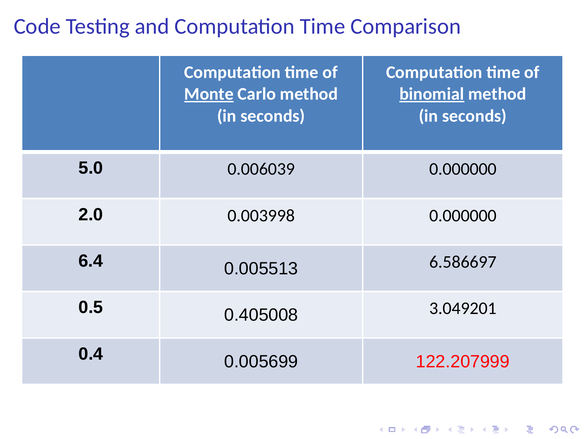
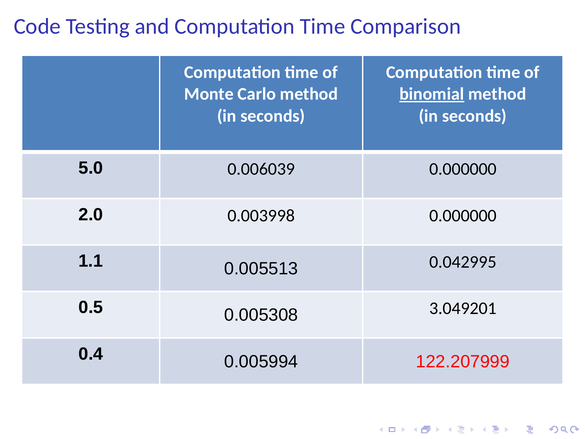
Monte underline: present -> none
6.4: 6.4 -> 1.1
6.586697: 6.586697 -> 0.042995
0.405008: 0.405008 -> 0.005308
0.005699: 0.005699 -> 0.005994
